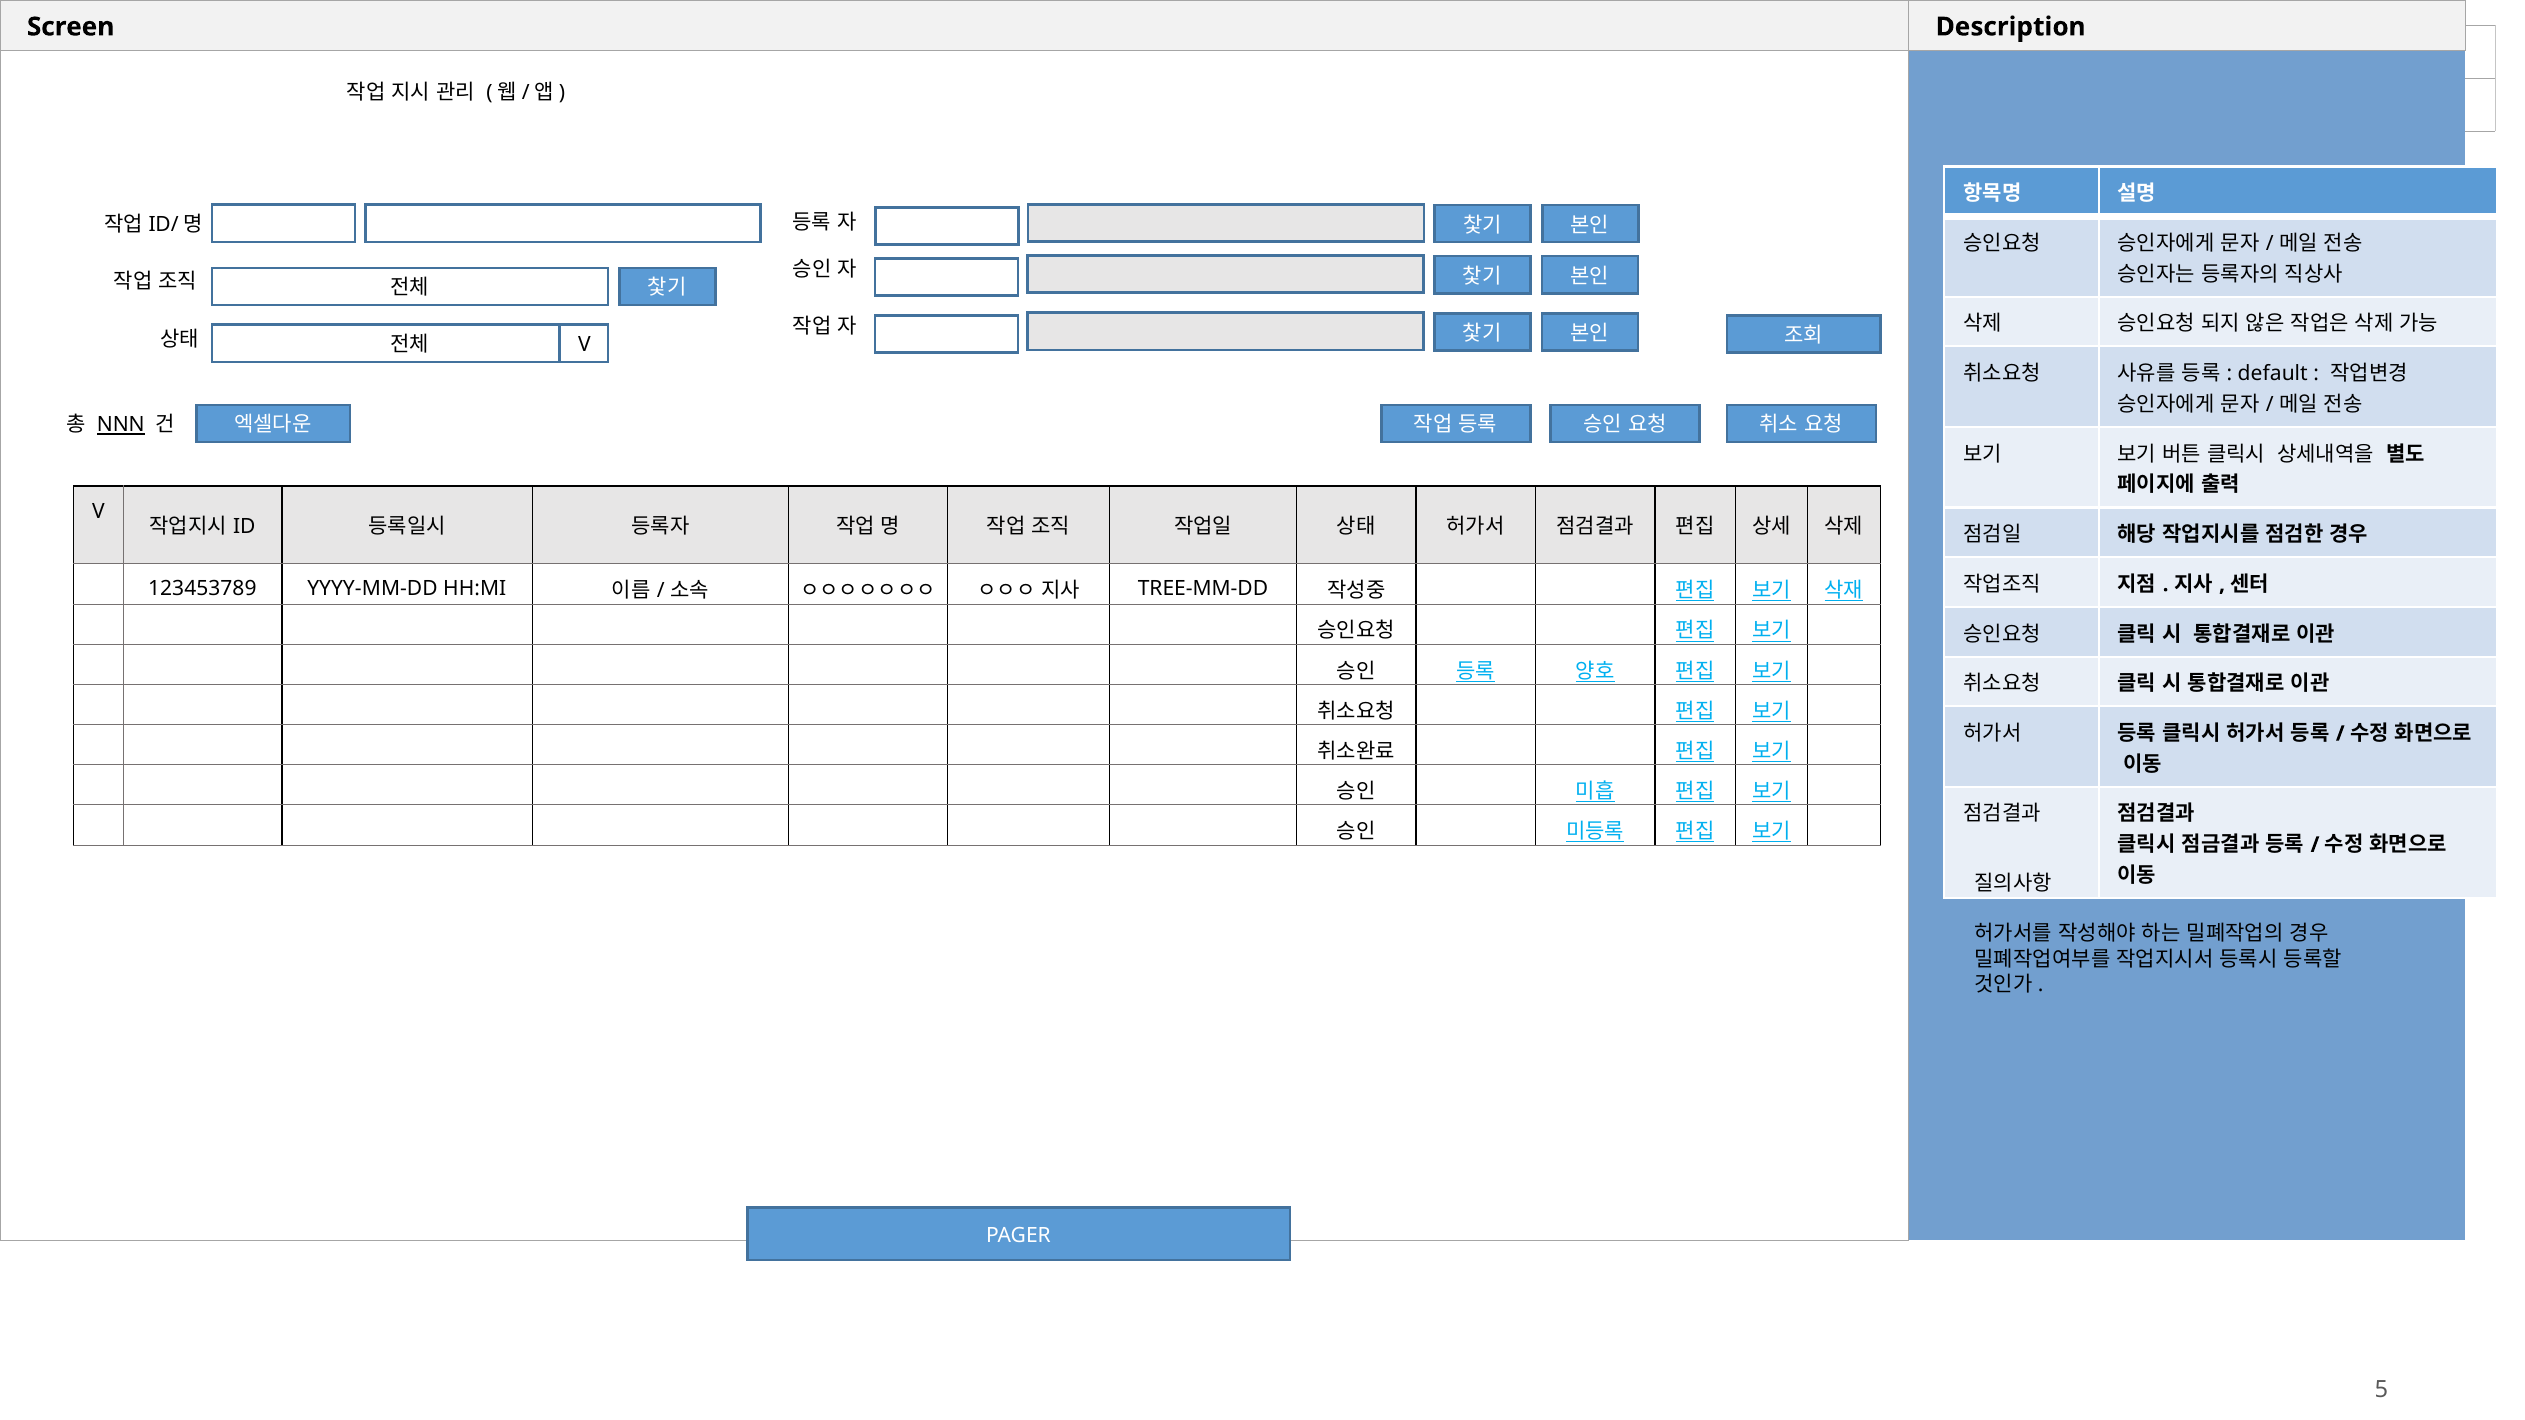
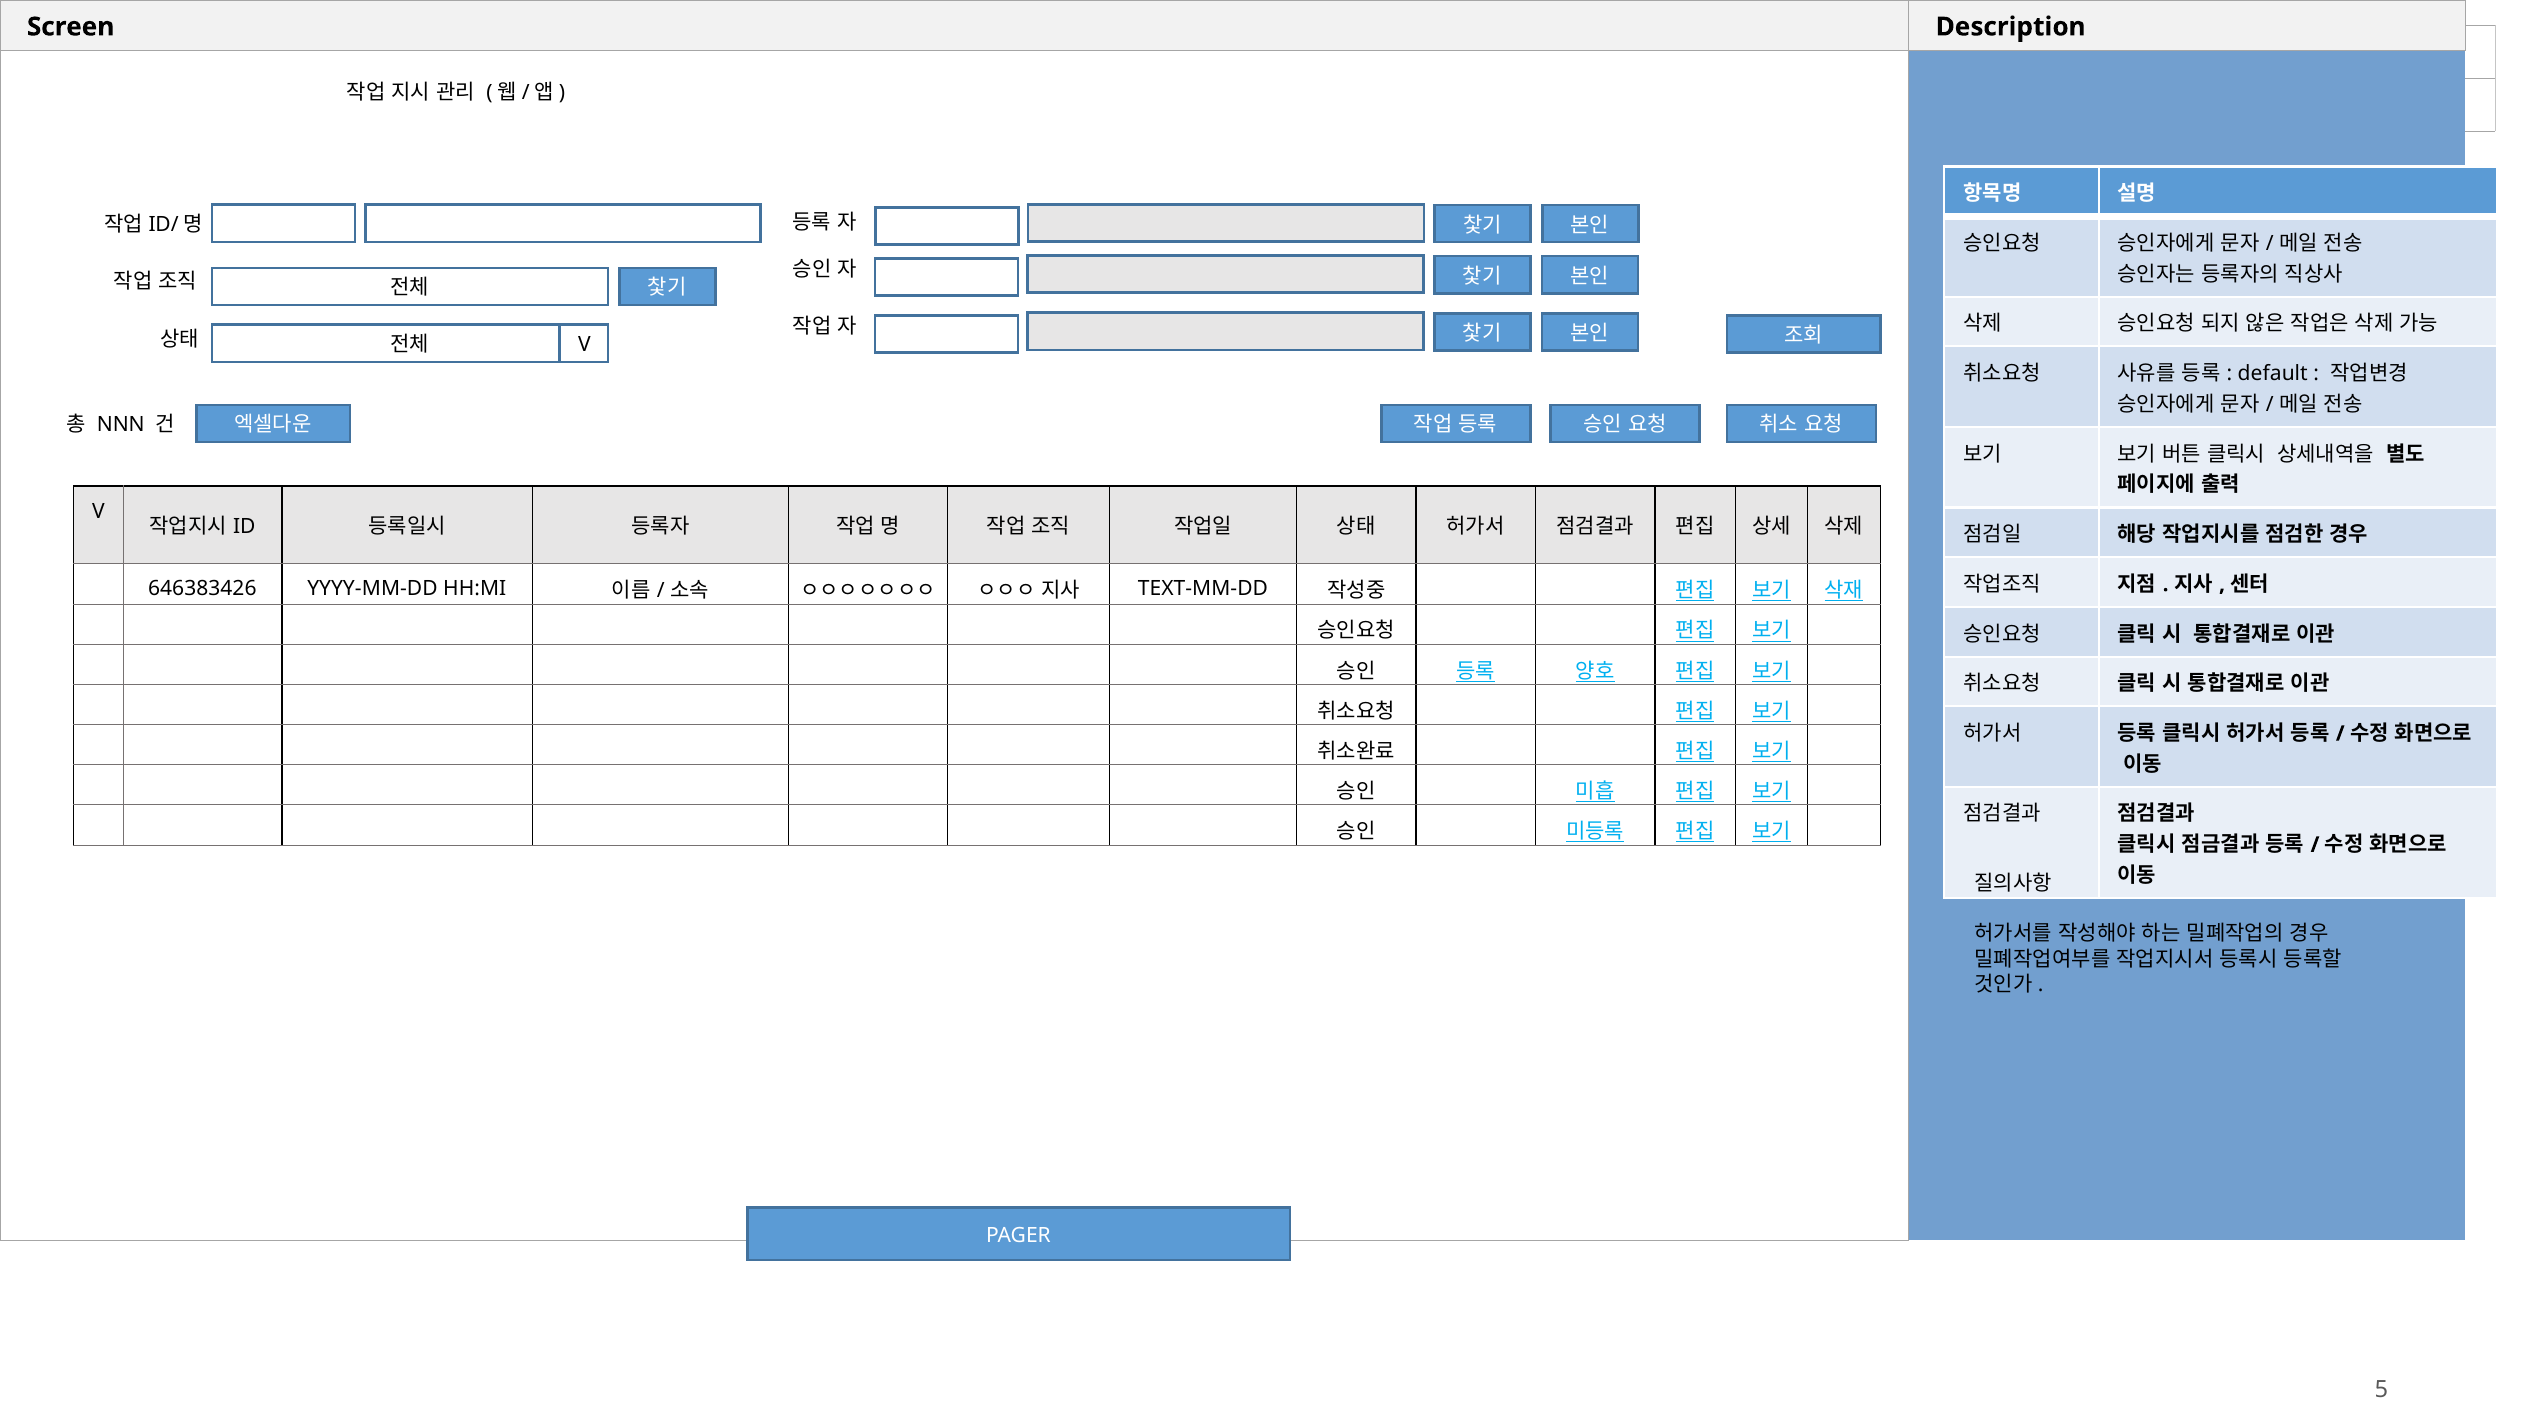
NNN underline: present -> none
123453789: 123453789 -> 646383426
TREE-MM-DD: TREE-MM-DD -> TEXT-MM-DD
